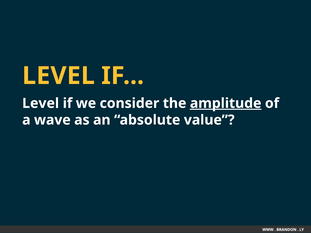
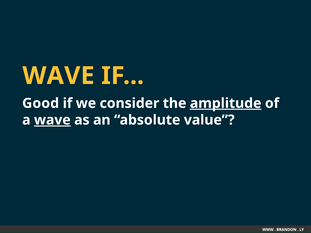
LEVEL at (58, 76): LEVEL -> WAVE
Level at (41, 103): Level -> Good
wave at (52, 120) underline: none -> present
